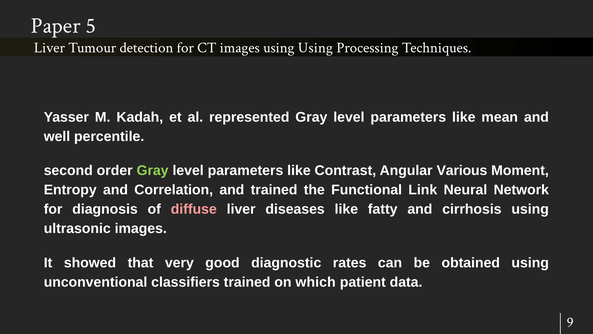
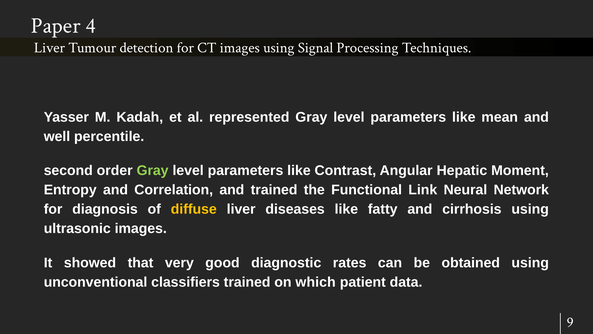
5: 5 -> 4
using Using: Using -> Signal
Various: Various -> Hepatic
diffuse colour: pink -> yellow
